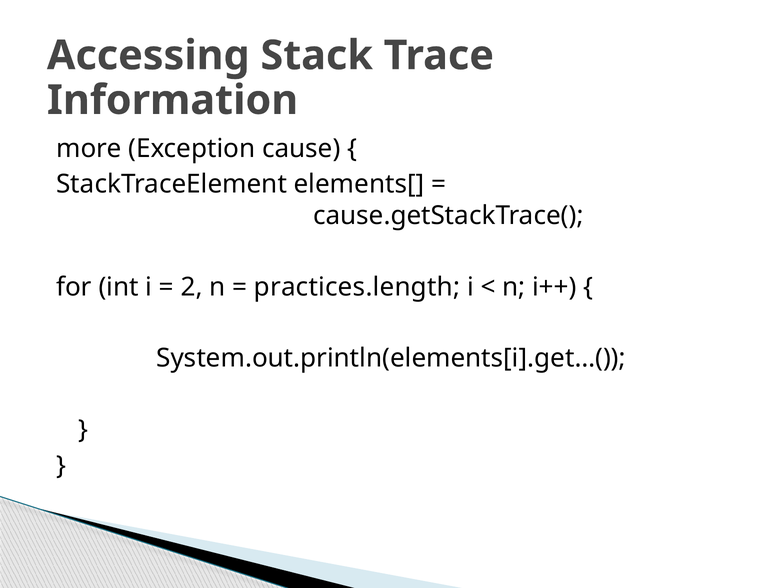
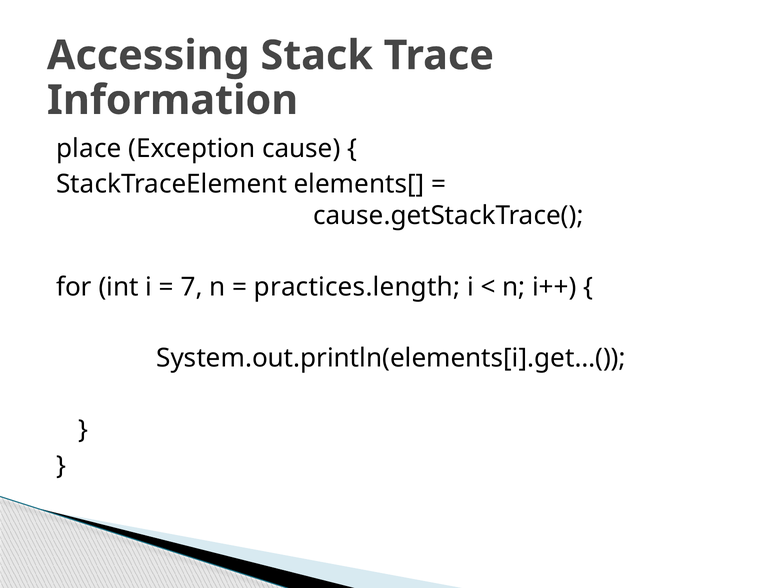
more: more -> place
2: 2 -> 7
